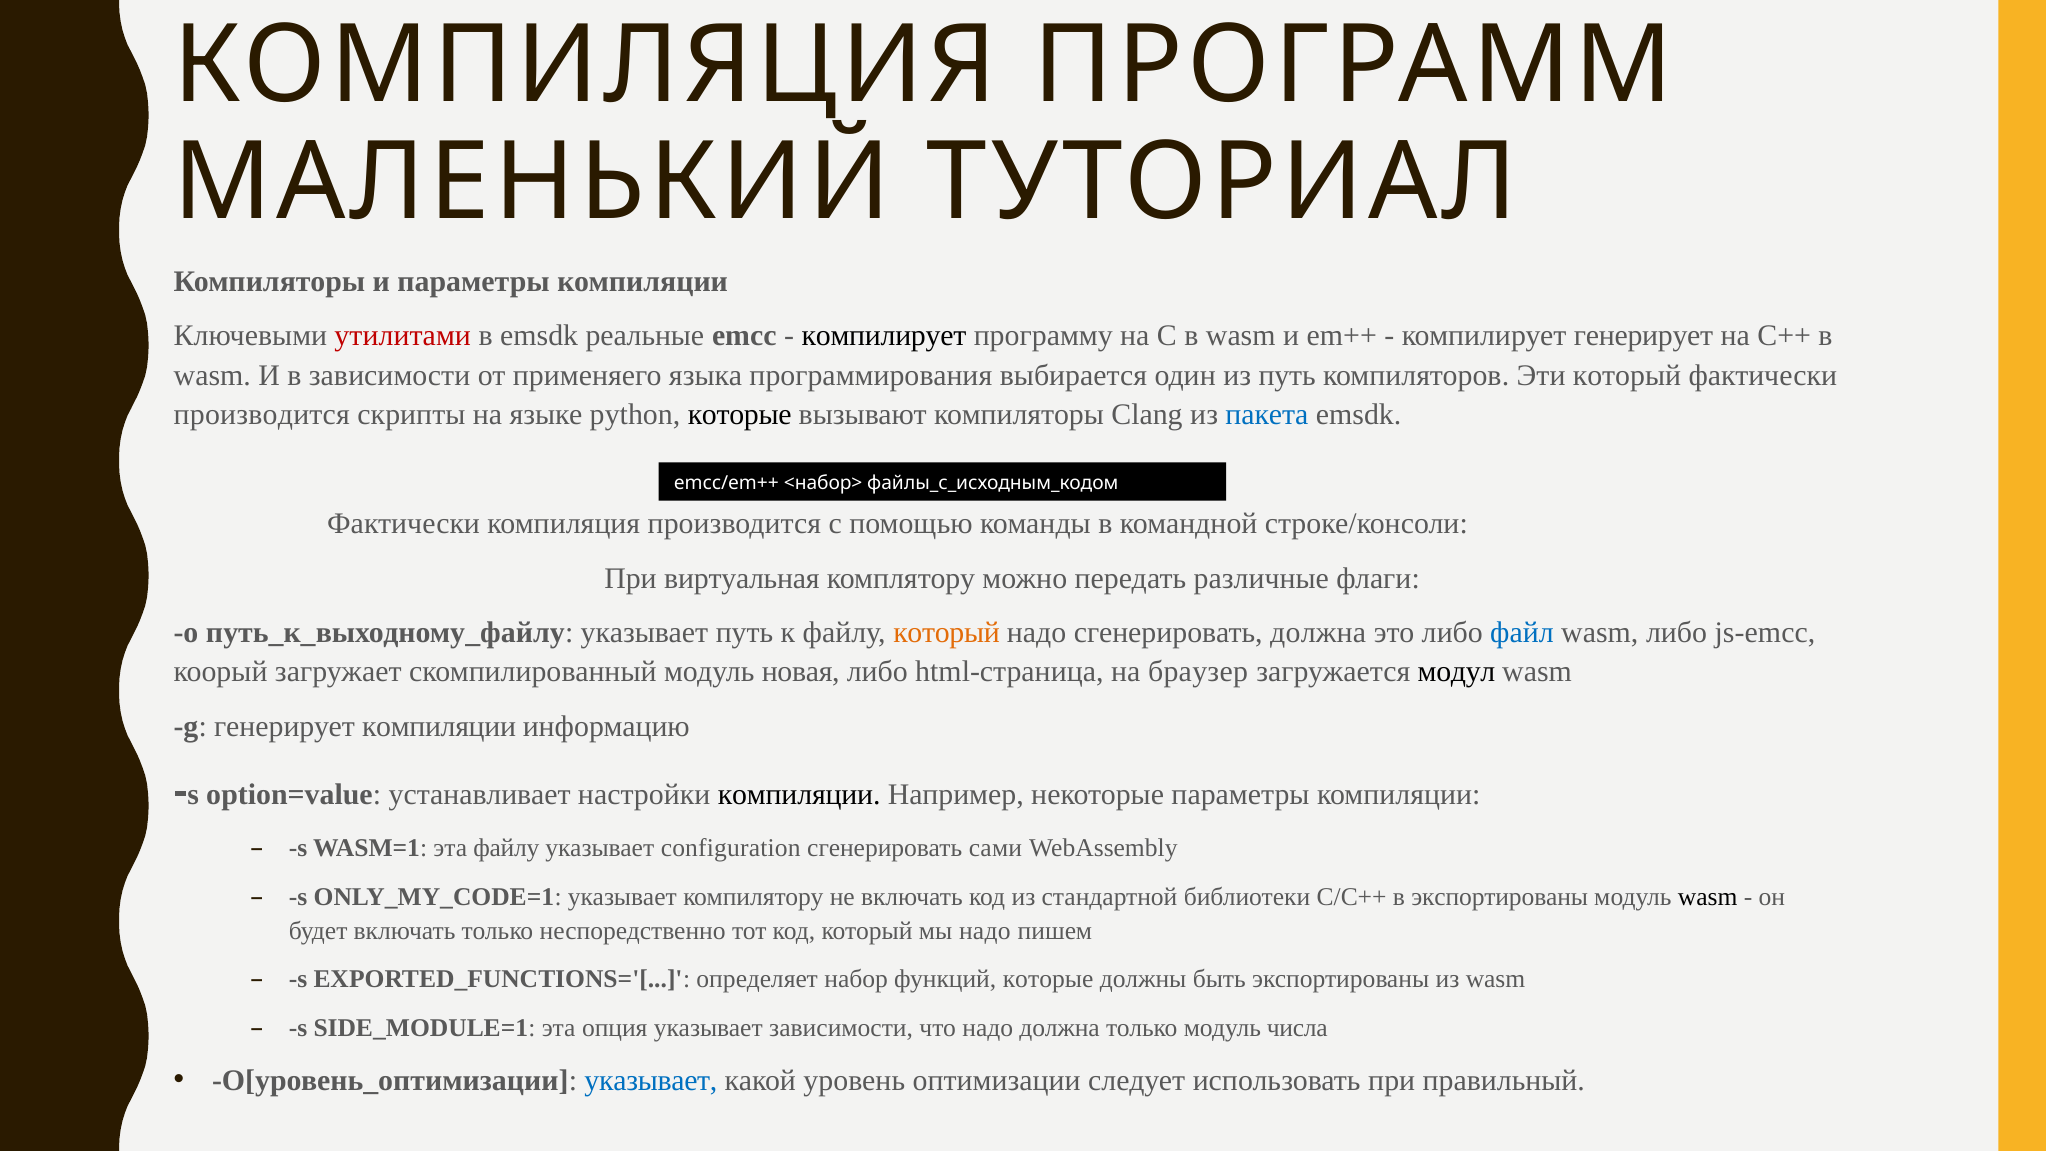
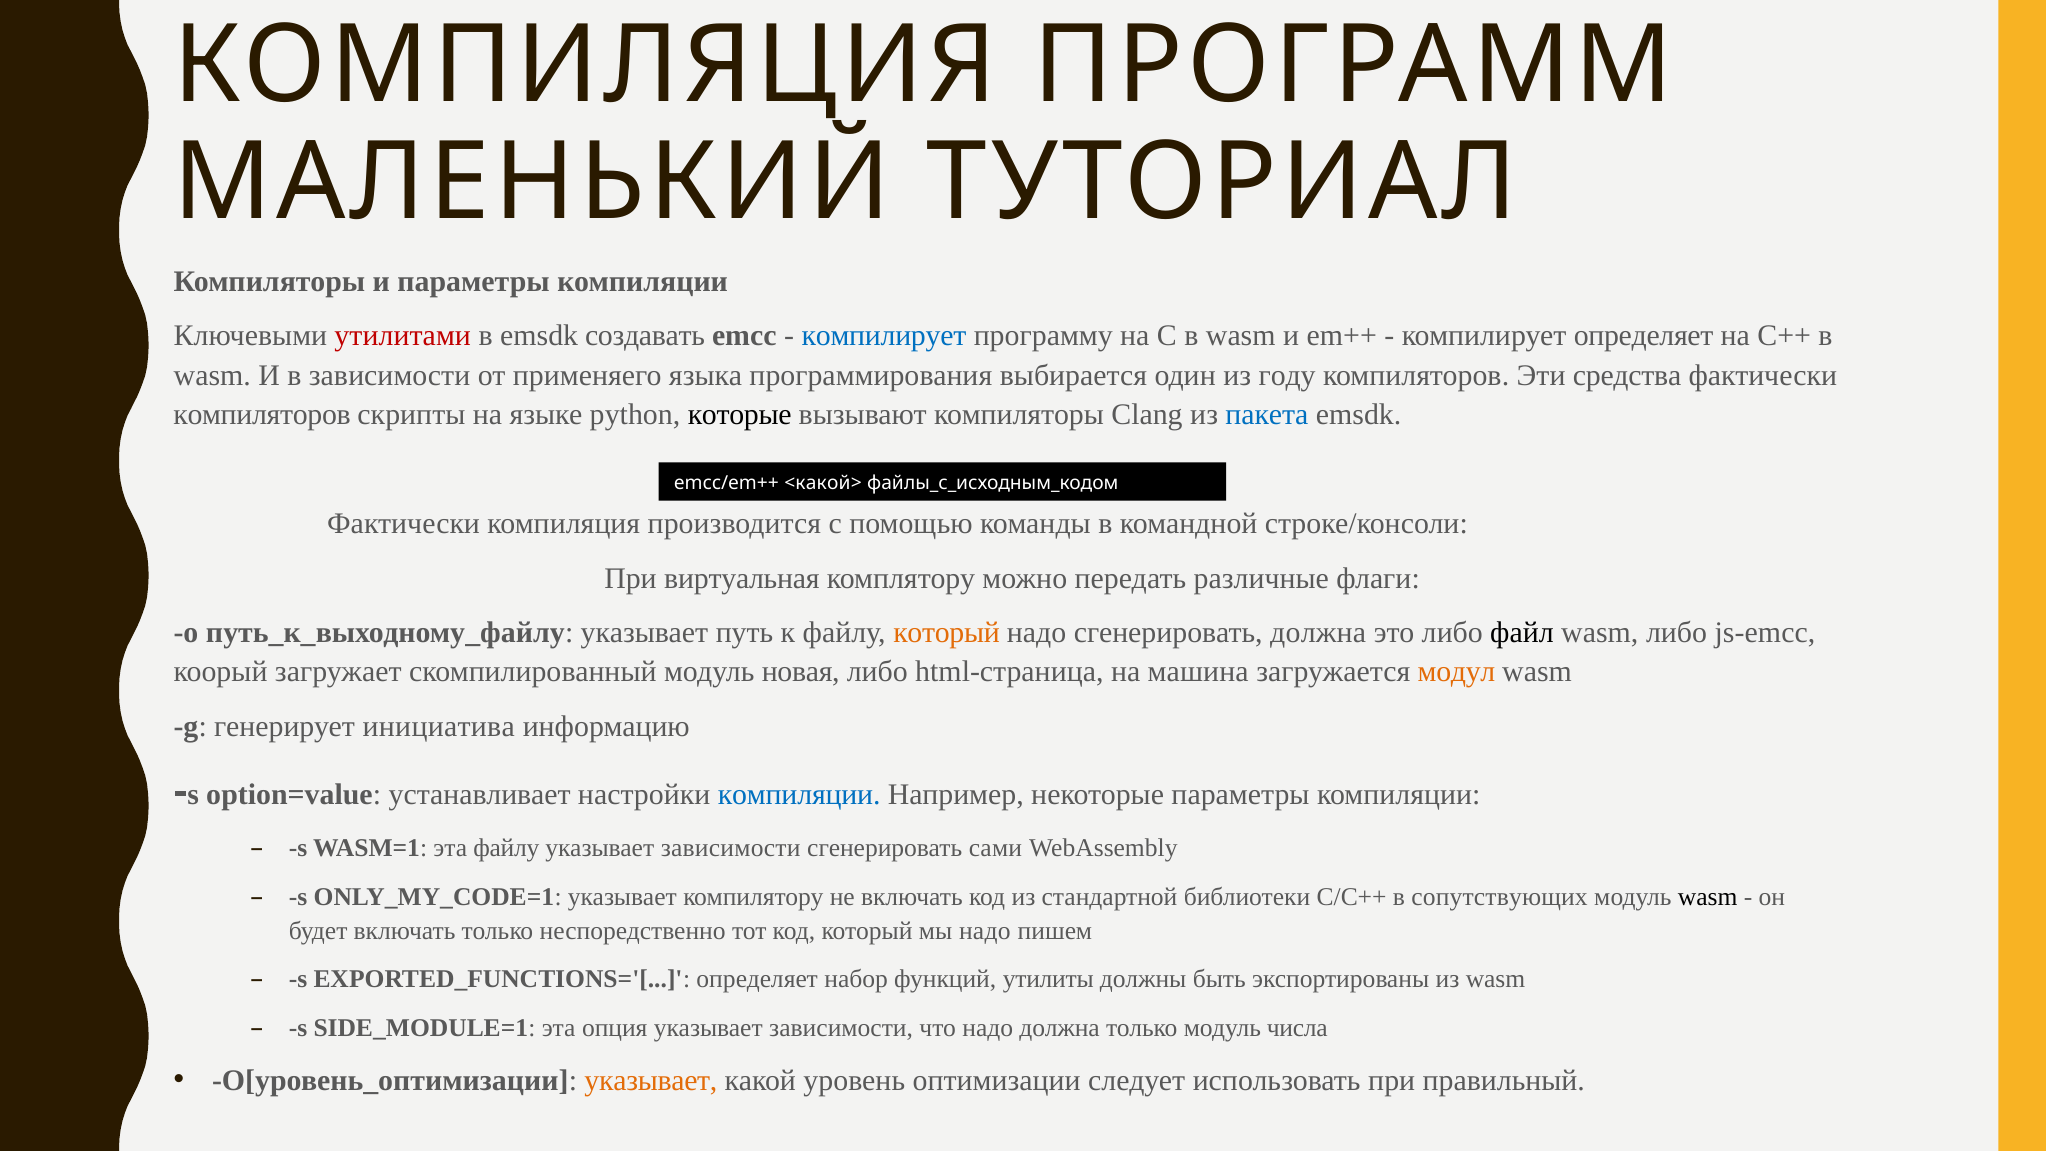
реальные: реальные -> создавать
компилирует at (884, 336) colour: black -> blue
компилирует генерирует: генерирует -> определяет
из путь: путь -> году
Эти который: который -> средства
производится at (262, 415): производится -> компиляторов
<набор>: <набор> -> <какой>
файл colour: blue -> black
браузер: браузер -> машина
модул colour: black -> orange
генерирует компиляции: компиляции -> инициатива
компиляции at (799, 795) colour: black -> blue
configuration at (731, 848): configuration -> зависимости
в экспортированы: экспортированы -> сопутствующих
функций которые: которые -> утилиты
указывает at (651, 1080) colour: blue -> orange
